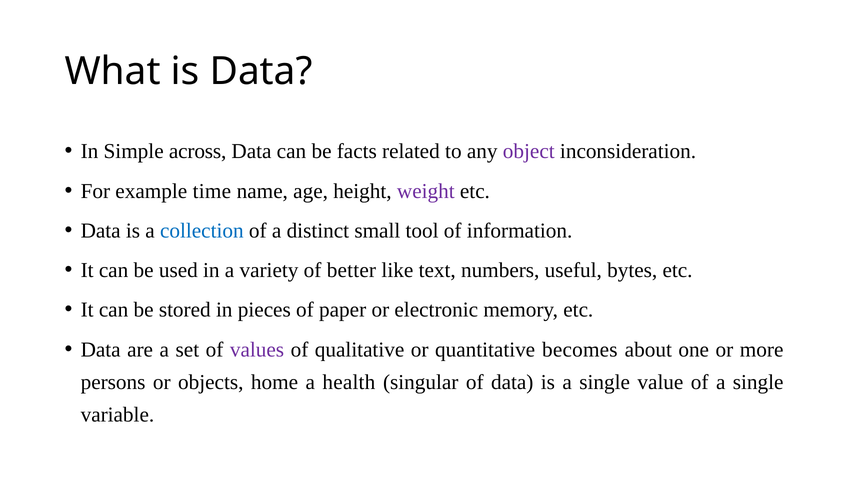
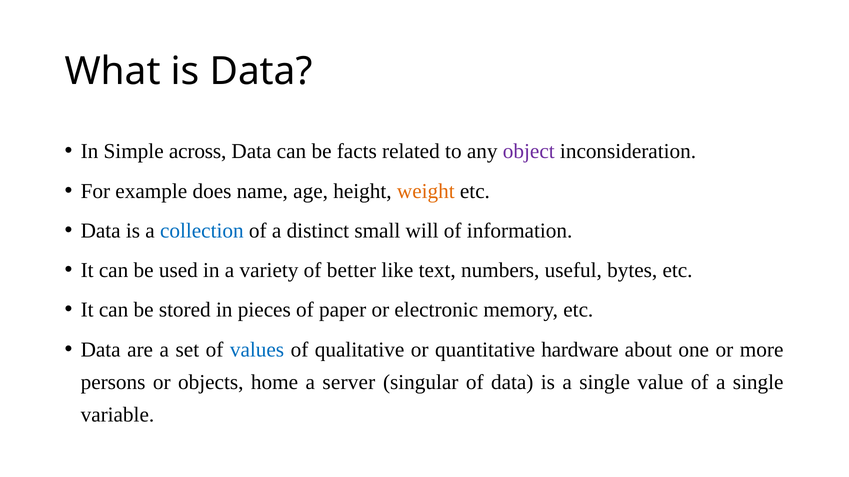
time: time -> does
weight colour: purple -> orange
tool: tool -> will
values colour: purple -> blue
becomes: becomes -> hardware
health: health -> server
